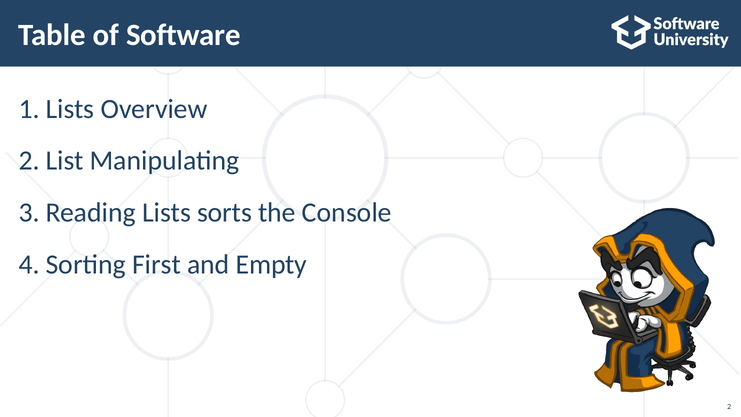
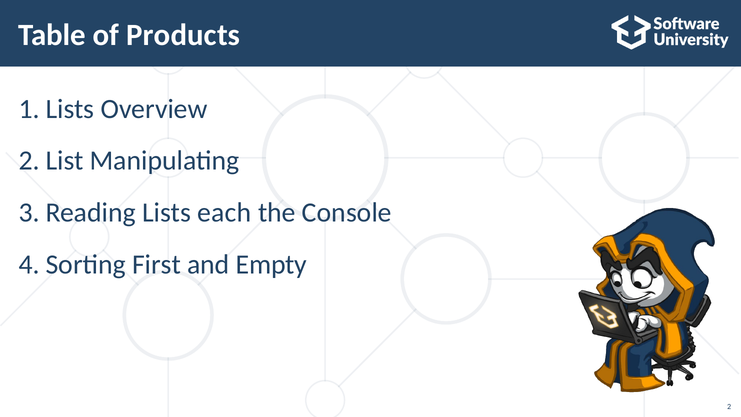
Software: Software -> Products
sorts: sorts -> each
